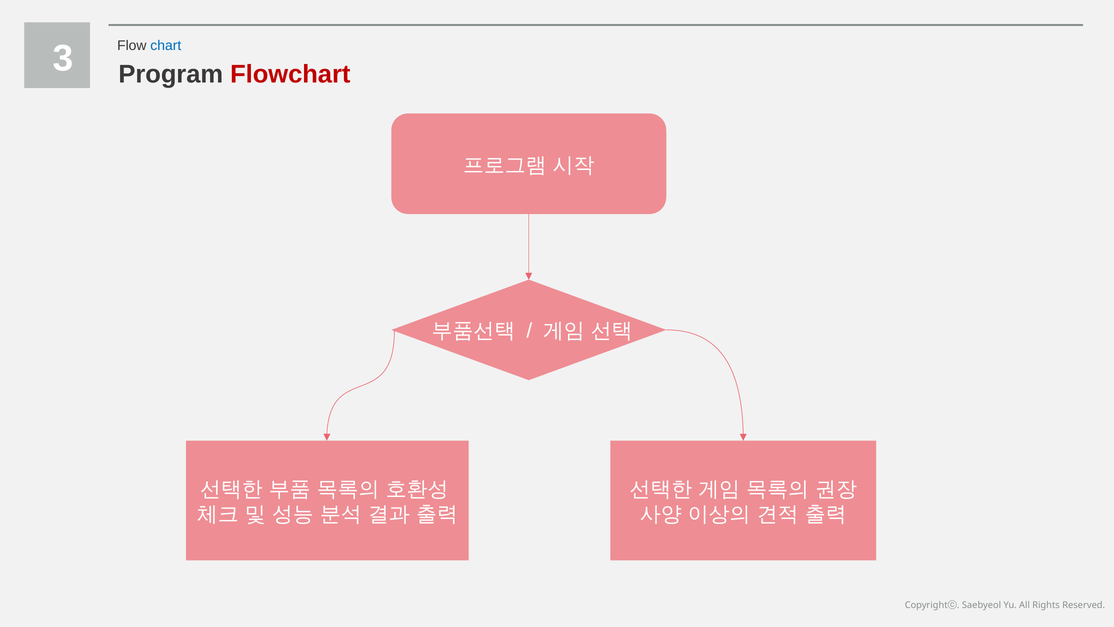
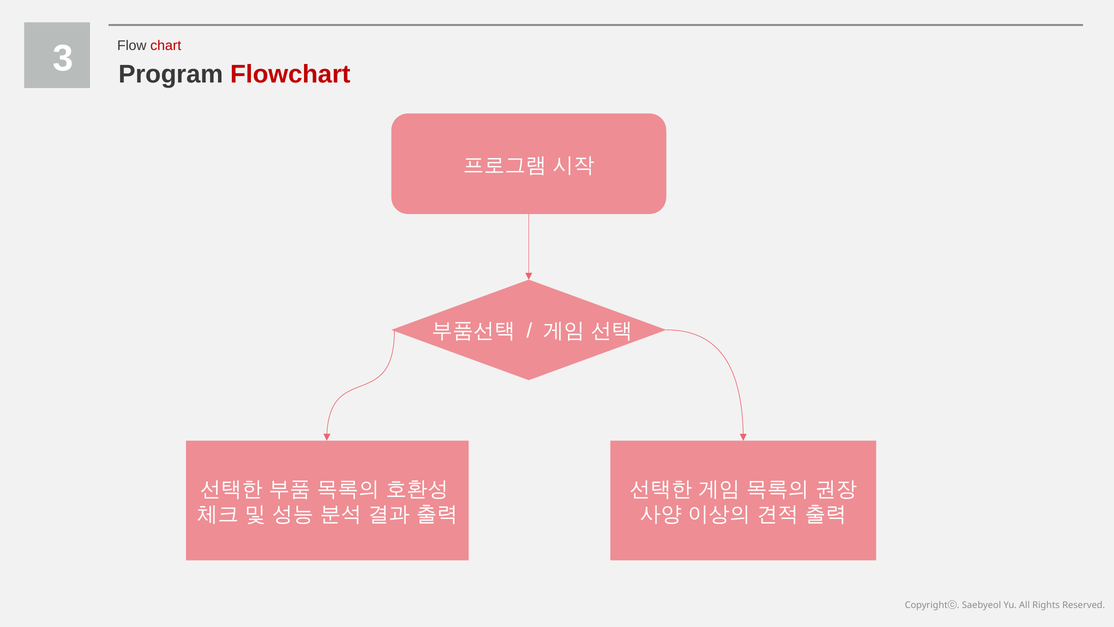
chart colour: blue -> red
